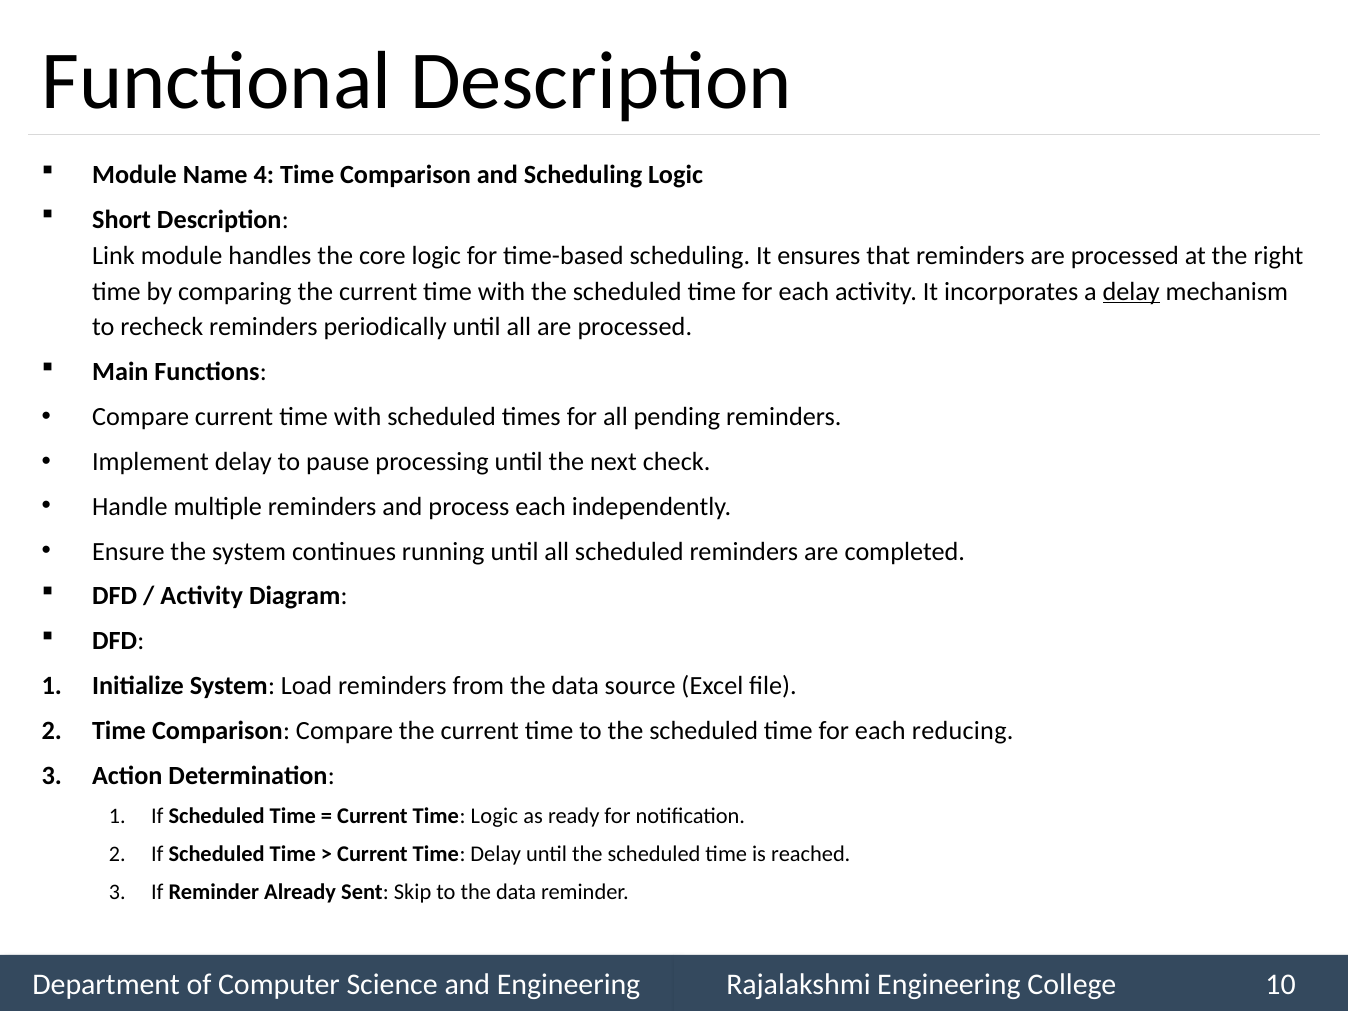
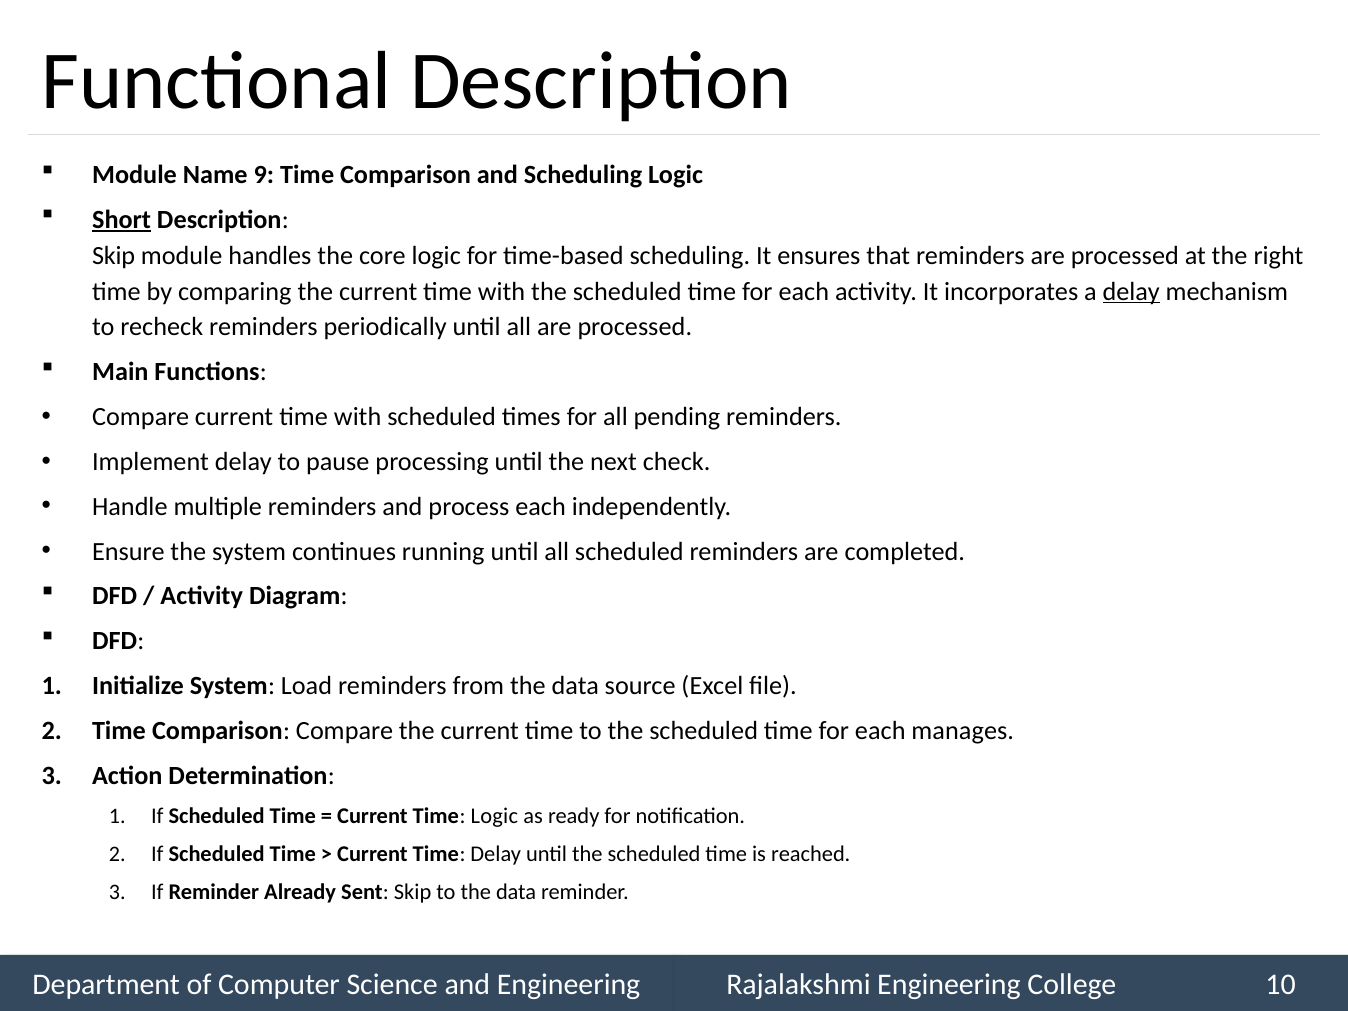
4: 4 -> 9
Short underline: none -> present
Link at (114, 255): Link -> Skip
reducing: reducing -> manages
